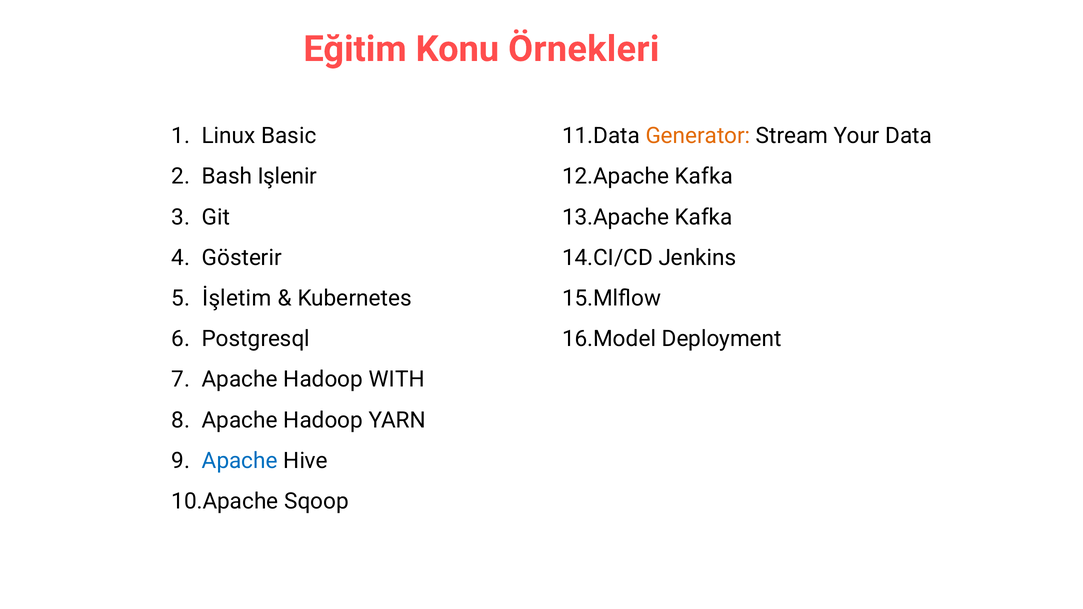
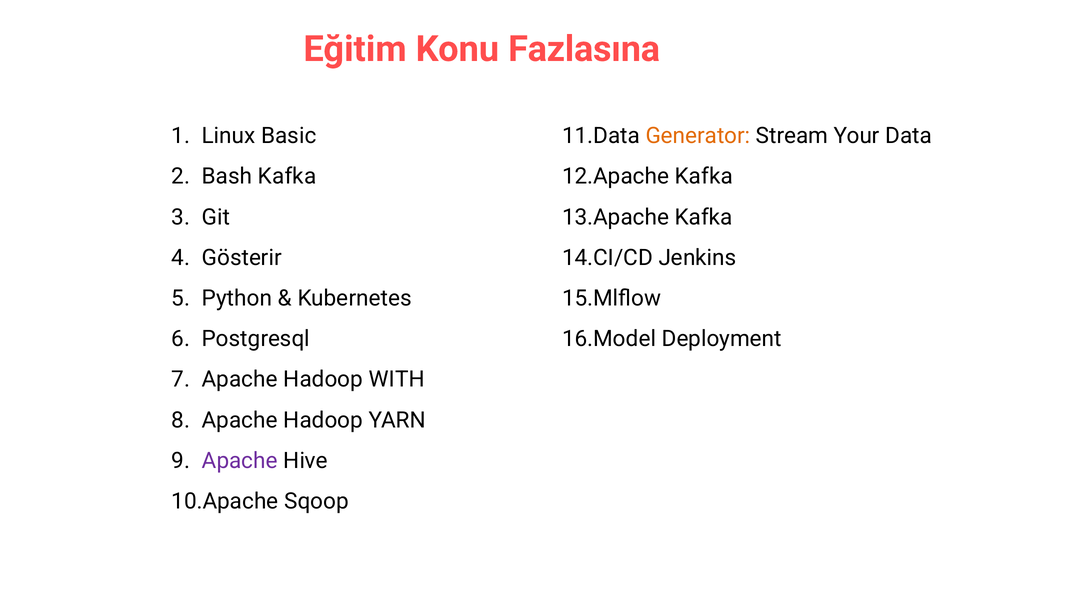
Örnekleri: Örnekleri -> Fazlasına
Bash Işlenir: Işlenir -> Kafka
İşletim: İşletim -> Python
Apache at (240, 461) colour: blue -> purple
